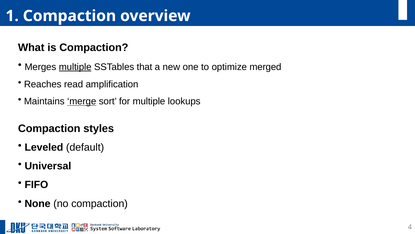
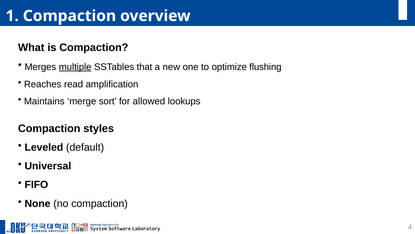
merged: merged -> flushing
merge underline: present -> none
for multiple: multiple -> allowed
